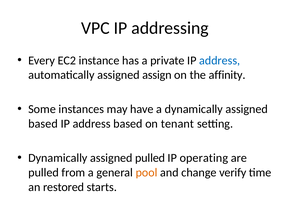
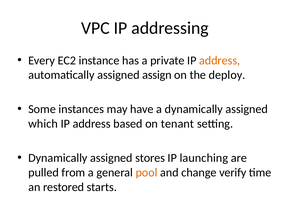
address at (220, 60) colour: blue -> orange
affinity: affinity -> deploy
based at (43, 123): based -> which
assigned pulled: pulled -> stores
operating: operating -> launching
